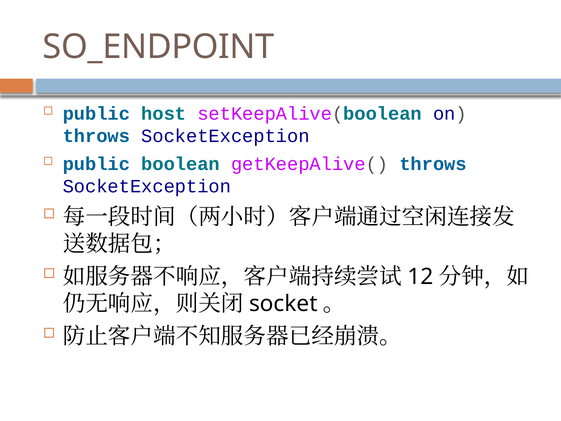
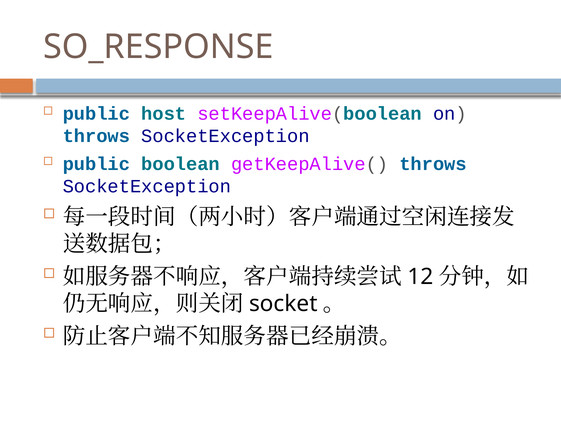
SO_ENDPOINT: SO_ENDPOINT -> SO_RESPONSE
